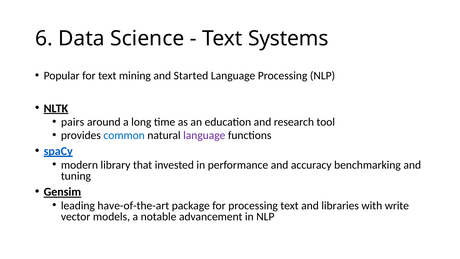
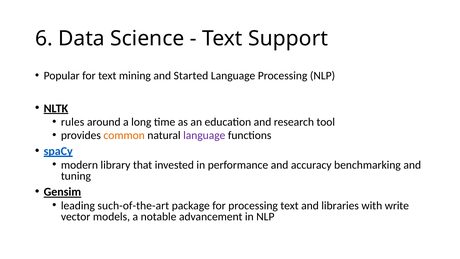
Systems: Systems -> Support
pairs: pairs -> rules
common colour: blue -> orange
have-of-the-art: have-of-the-art -> such-of-the-art
